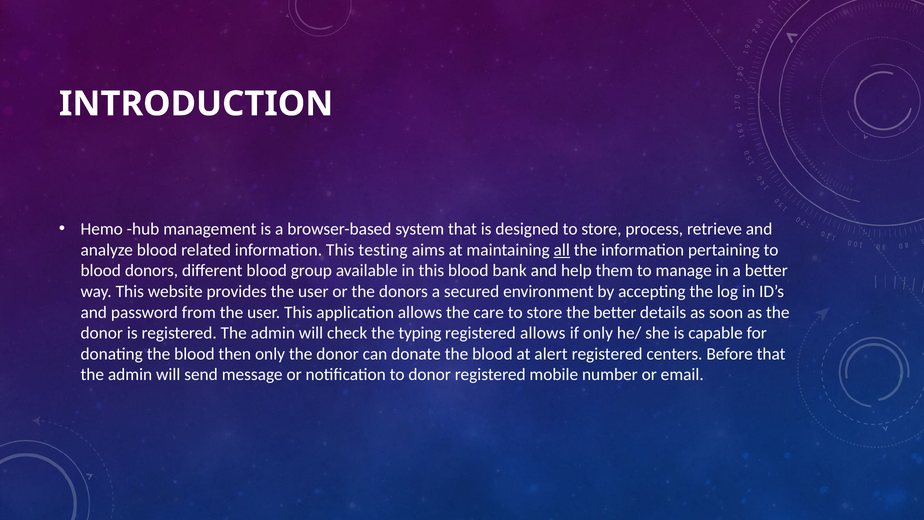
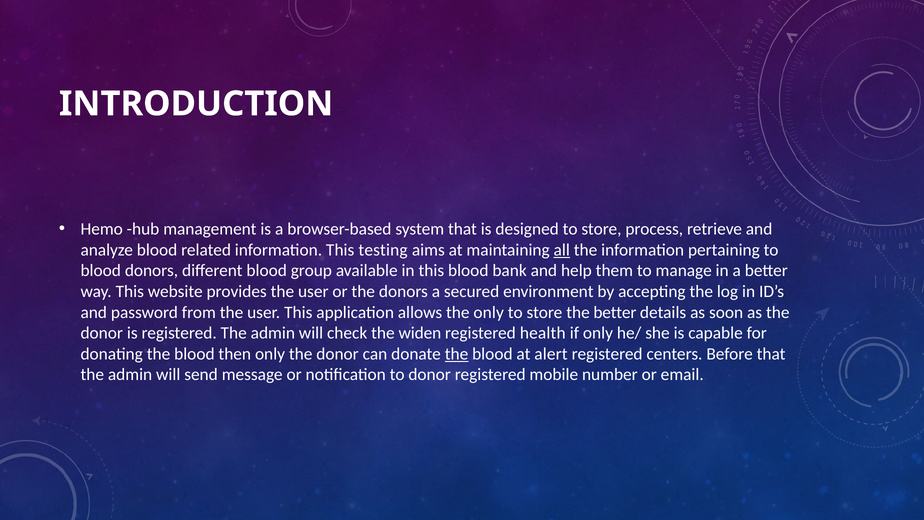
the care: care -> only
typing: typing -> widen
registered allows: allows -> health
the at (457, 354) underline: none -> present
